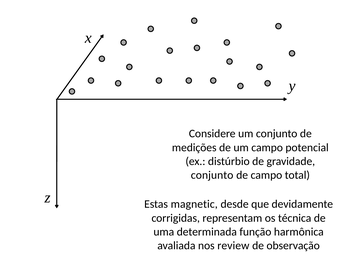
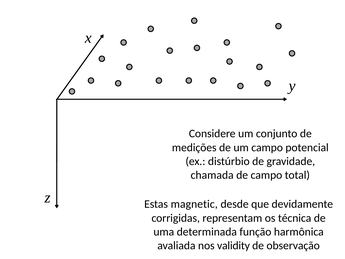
conjunto at (212, 175): conjunto -> chamada
review: review -> validity
